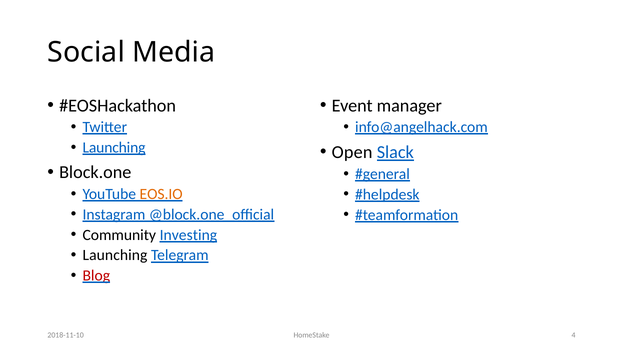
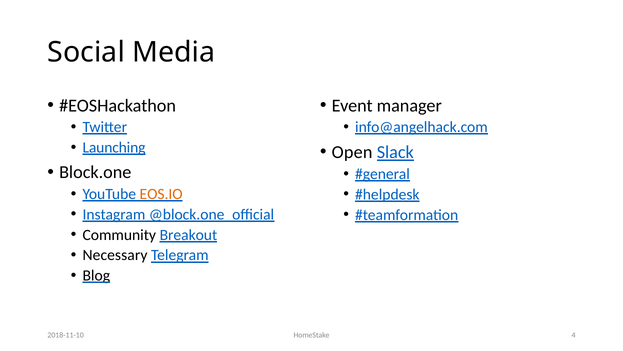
Investing: Investing -> Breakout
Launching at (115, 255): Launching -> Necessary
Blog colour: red -> black
